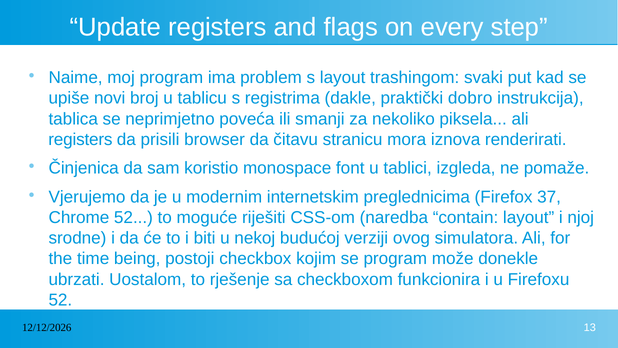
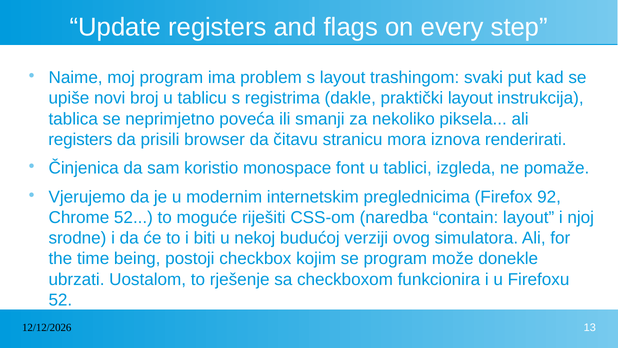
praktički dobro: dobro -> layout
37: 37 -> 92
